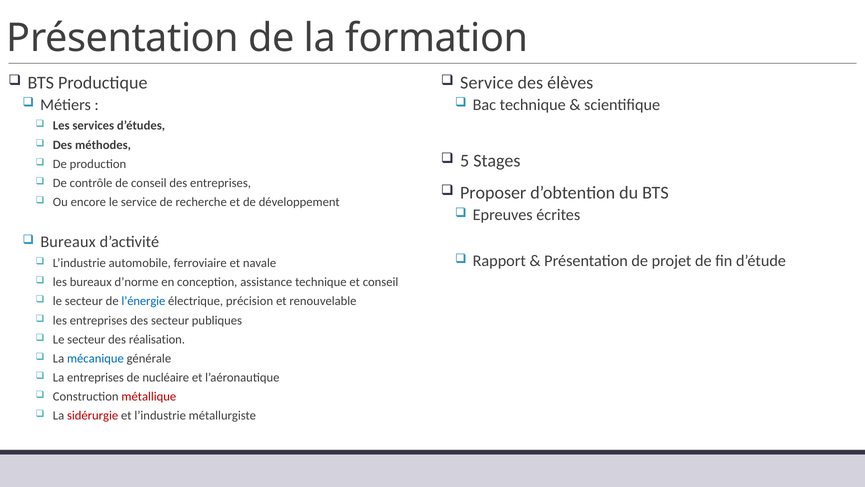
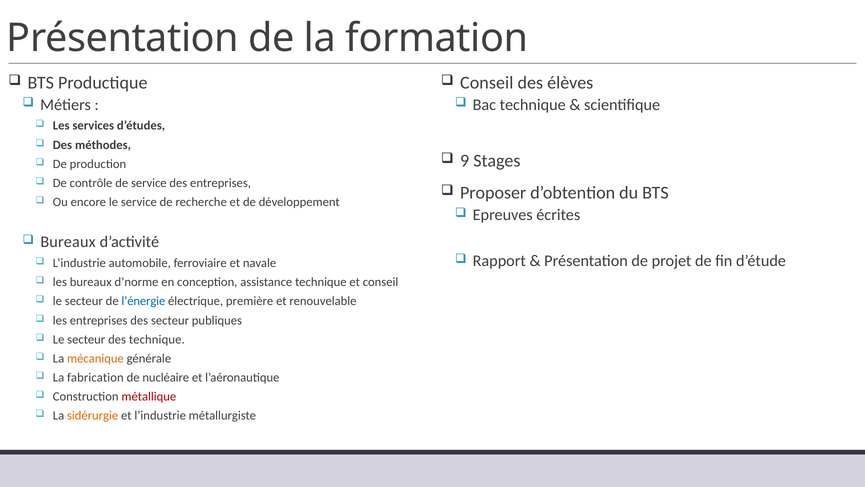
Service at (487, 83): Service -> Conseil
5: 5 -> 9
de conseil: conseil -> service
précision: précision -> première
des réalisation: réalisation -> technique
mécanique colour: blue -> orange
La entreprises: entreprises -> fabrication
sidérurgie colour: red -> orange
